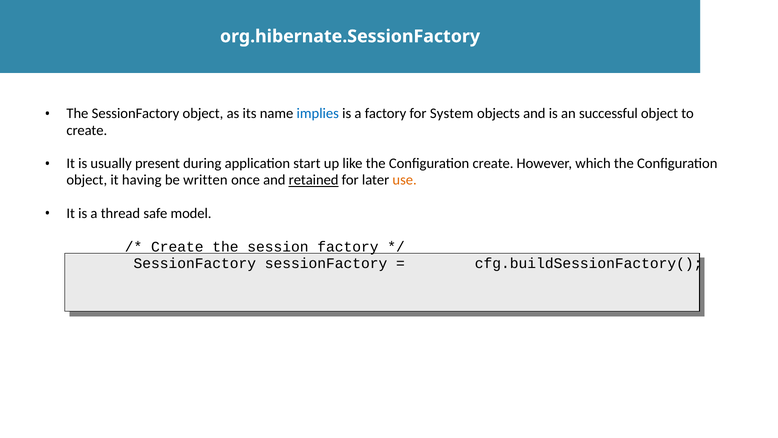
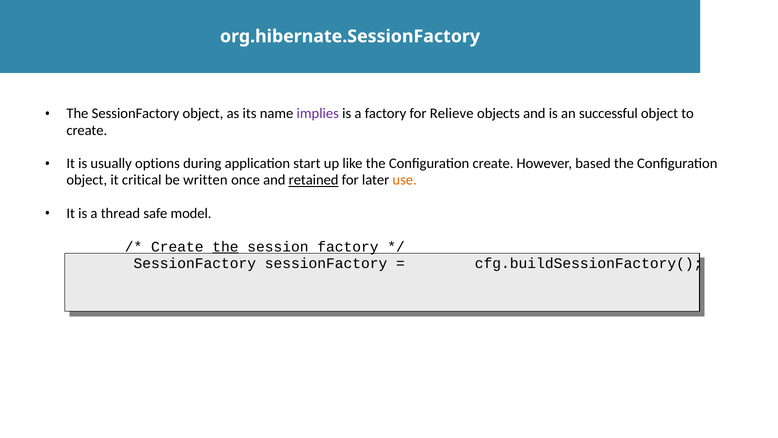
implies colour: blue -> purple
System: System -> Relieve
present: present -> options
which: which -> based
having: having -> critical
the at (225, 247) underline: none -> present
